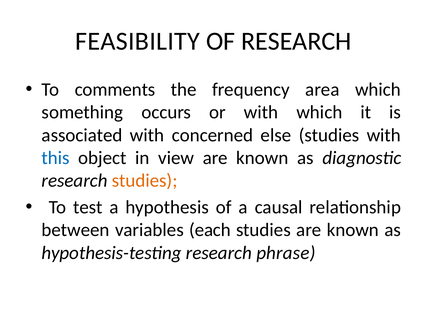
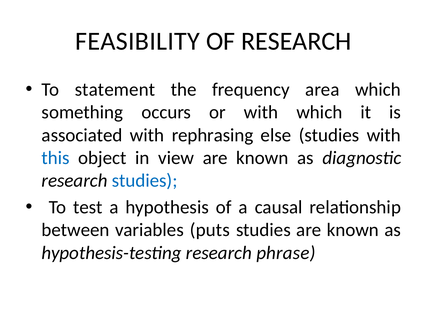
comments: comments -> statement
concerned: concerned -> rephrasing
studies at (145, 181) colour: orange -> blue
each: each -> puts
